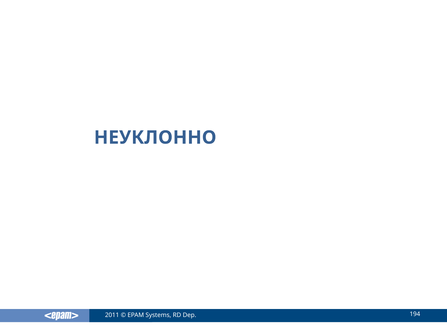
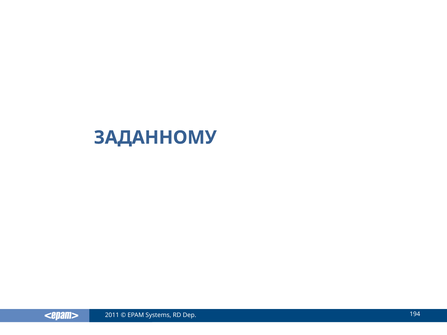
НЕУКЛОННО: НЕУКЛОННО -> ЗАДАННОМУ
